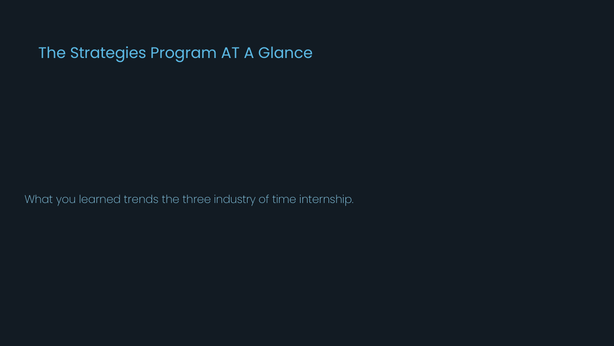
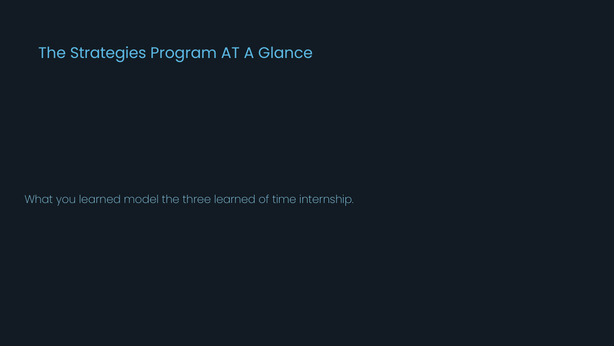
trends: trends -> model
three industry: industry -> learned
